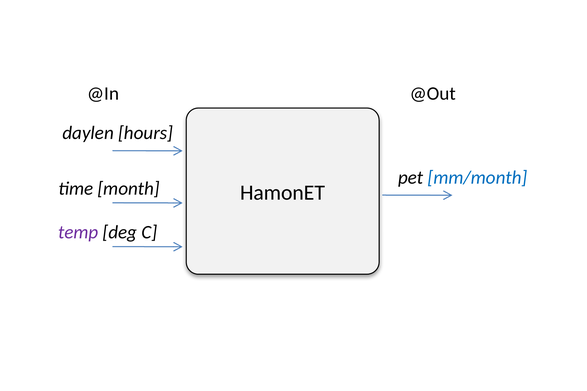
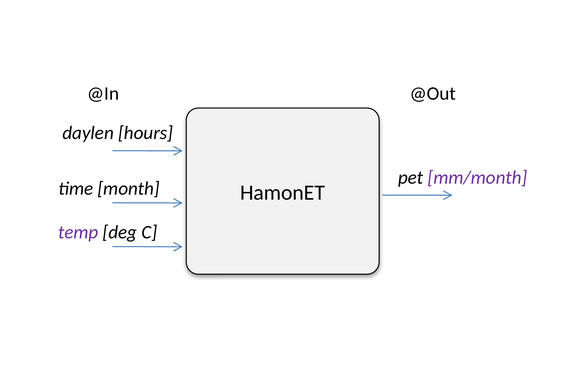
mm/month colour: blue -> purple
